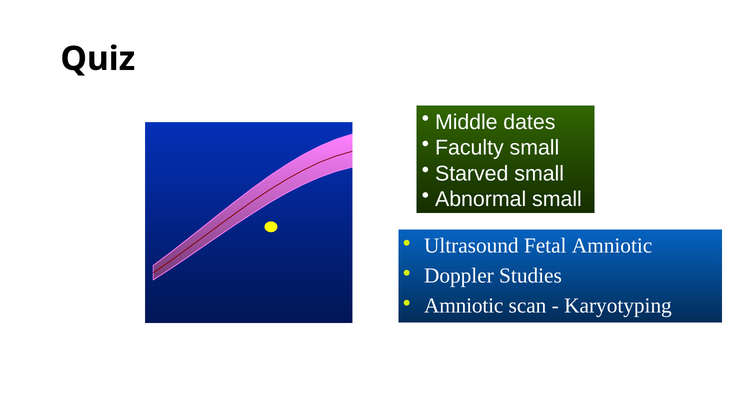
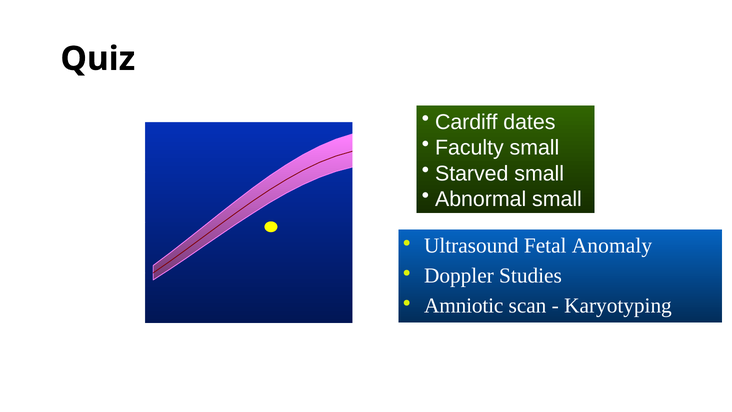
Middle: Middle -> Cardiff
Fetal Amniotic: Amniotic -> Anomaly
